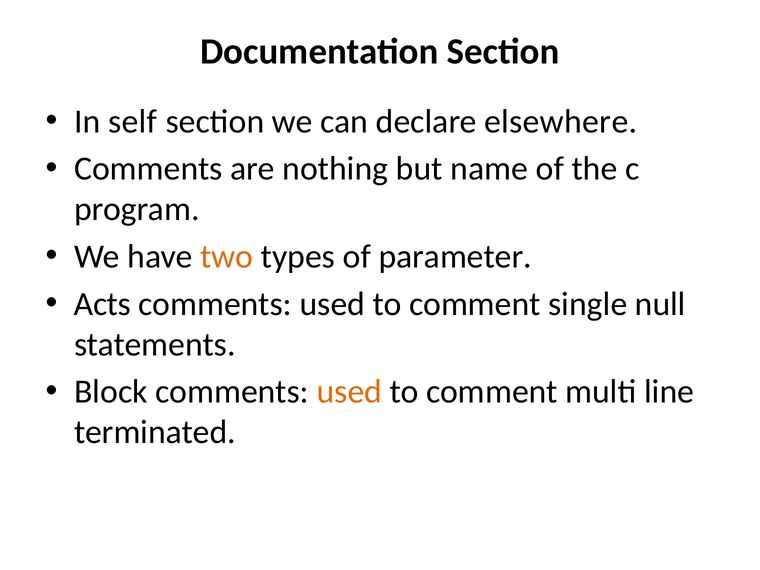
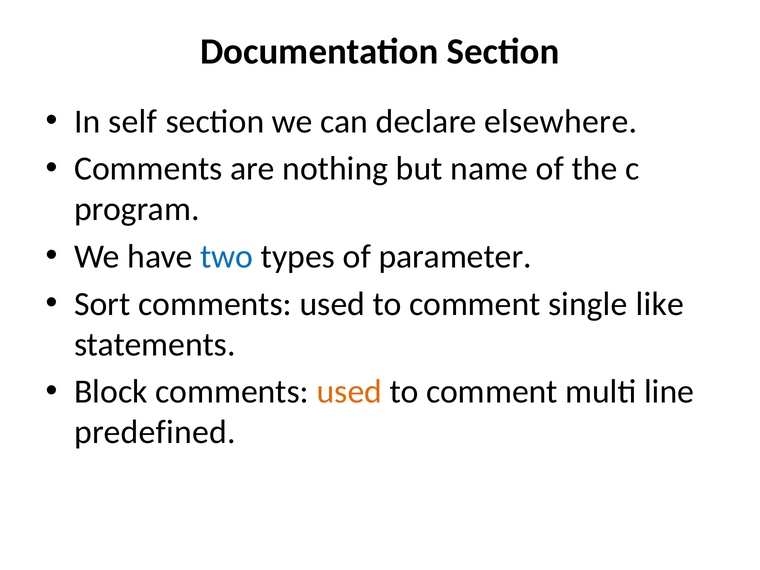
two colour: orange -> blue
Acts: Acts -> Sort
null: null -> like
terminated: terminated -> predefined
